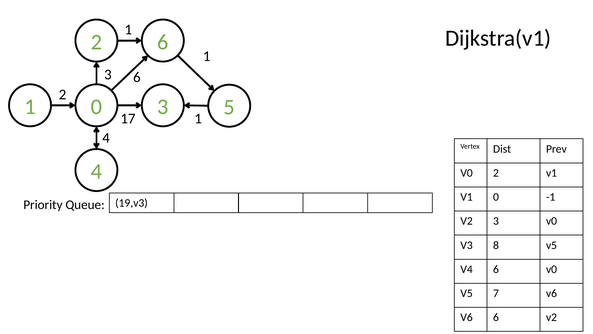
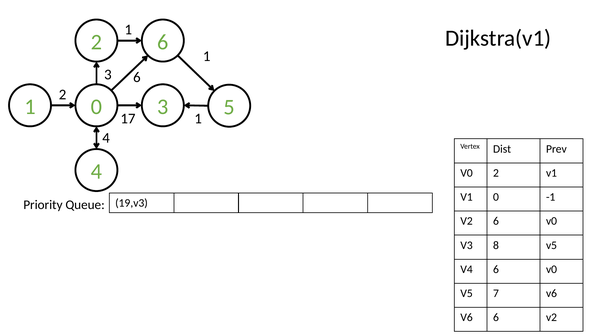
V2 3: 3 -> 6
